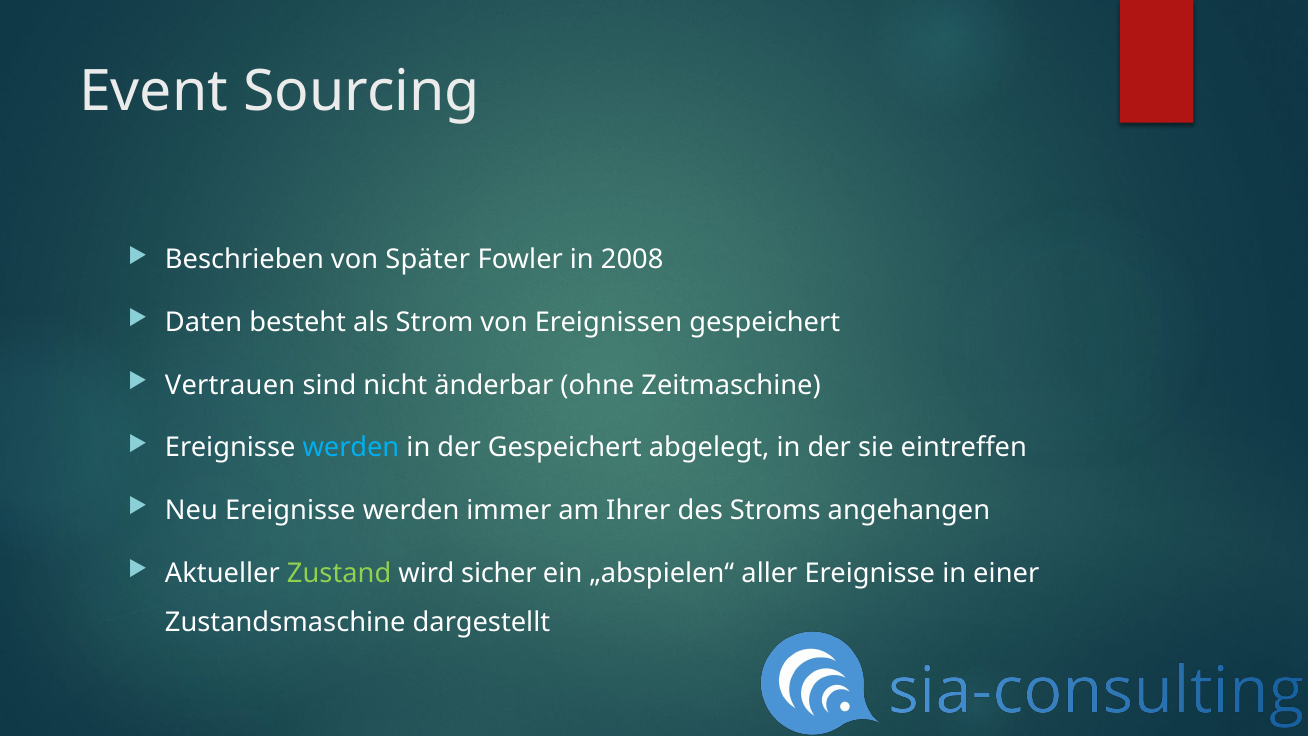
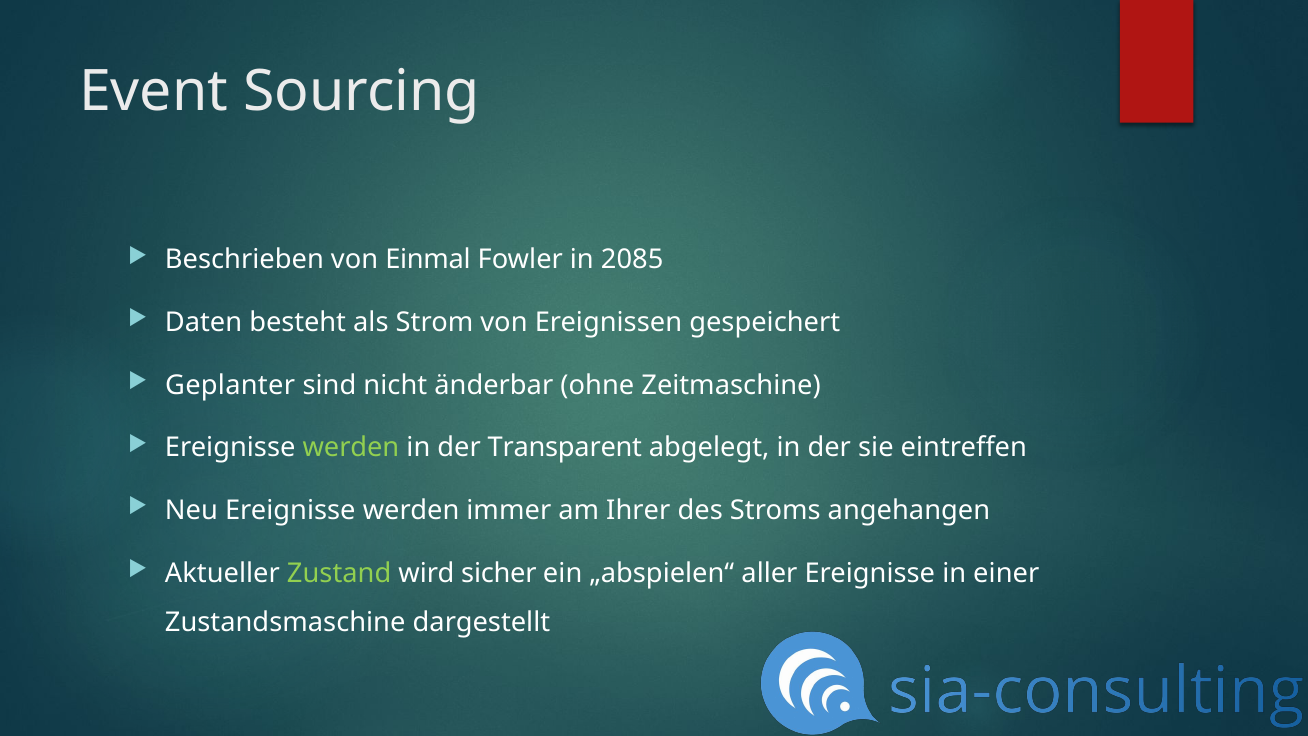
Später: Später -> Einmal
2008: 2008 -> 2085
Vertrauen: Vertrauen -> Geplanter
werden at (351, 448) colour: light blue -> light green
der Gespeichert: Gespeichert -> Transparent
